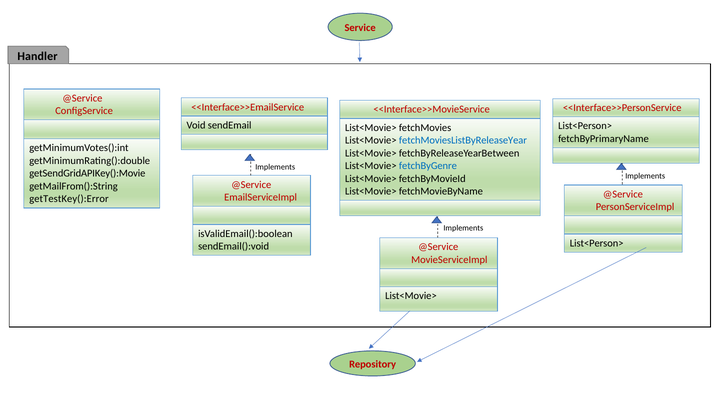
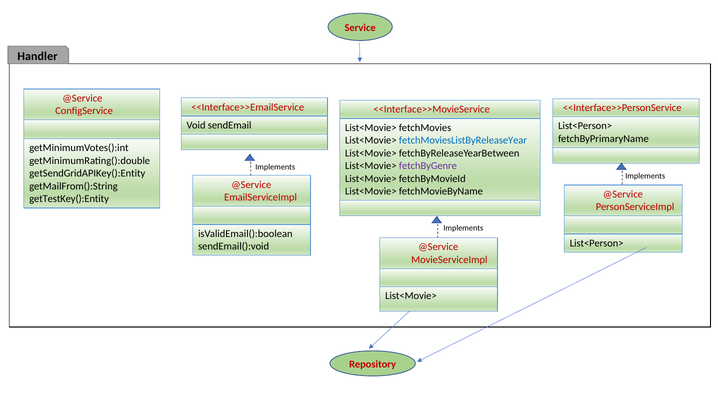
fetchByGenre colour: blue -> purple
getSendGridAPIKey():Movie: getSendGridAPIKey():Movie -> getSendGridAPIKey():Entity
getTestKey():Error: getTestKey():Error -> getTestKey():Entity
